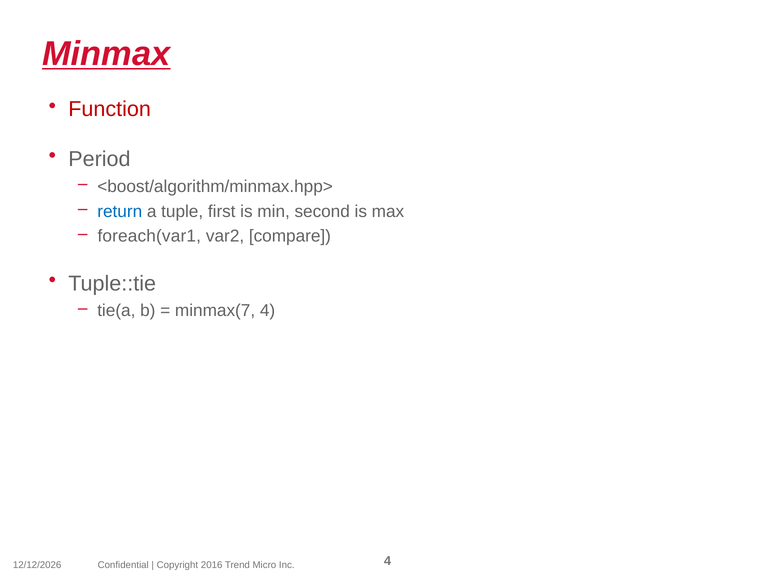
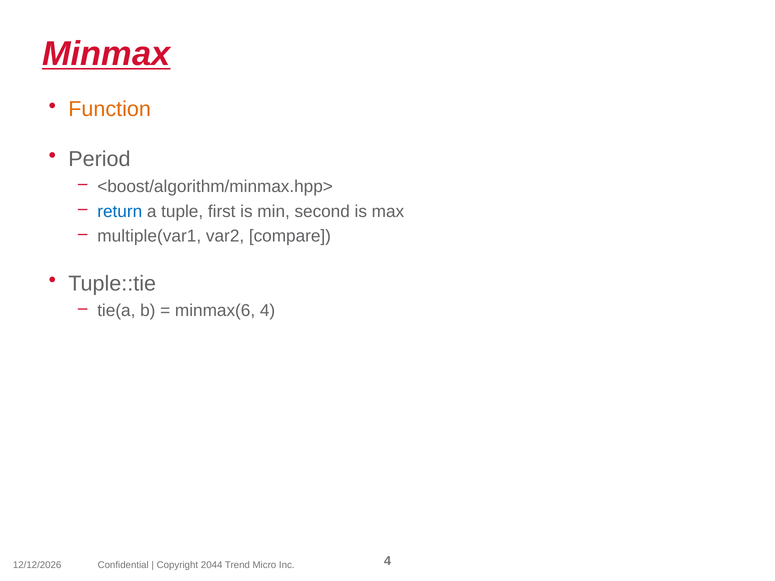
Function colour: red -> orange
foreach(var1: foreach(var1 -> multiple(var1
minmax(7: minmax(7 -> minmax(6
2016: 2016 -> 2044
